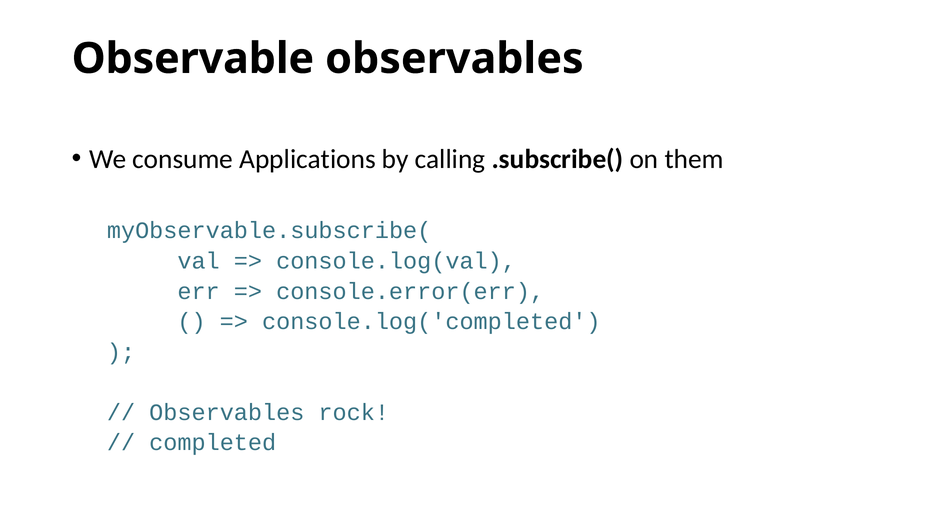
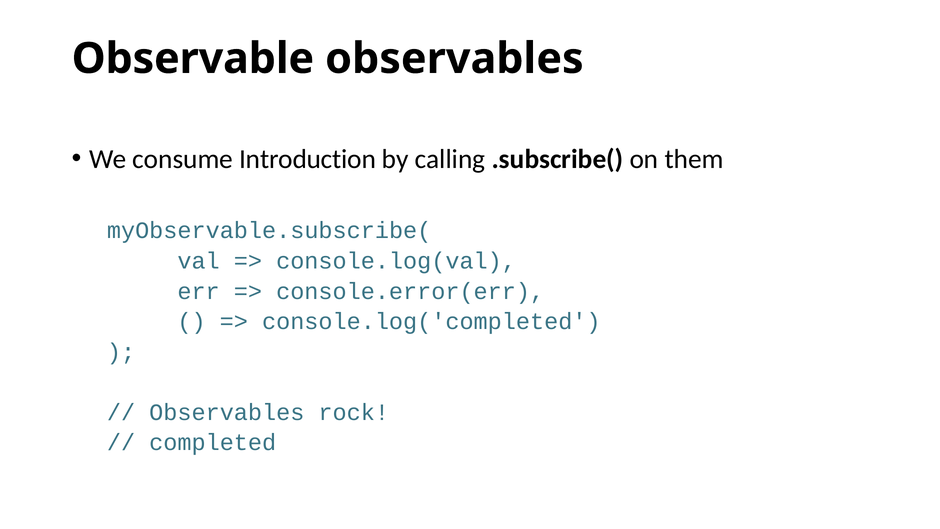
Applications: Applications -> Introduction
